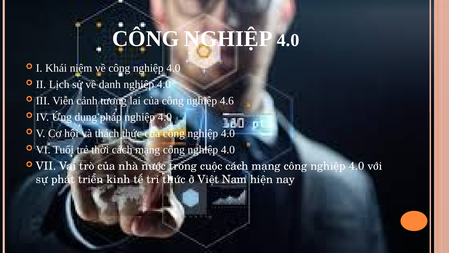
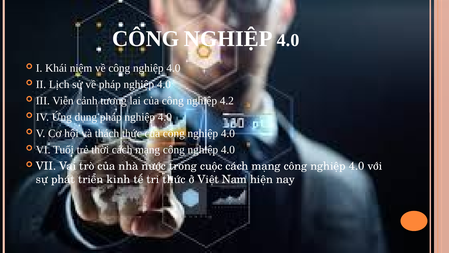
về danh: danh -> pháp
4.6: 4.6 -> 4.2
